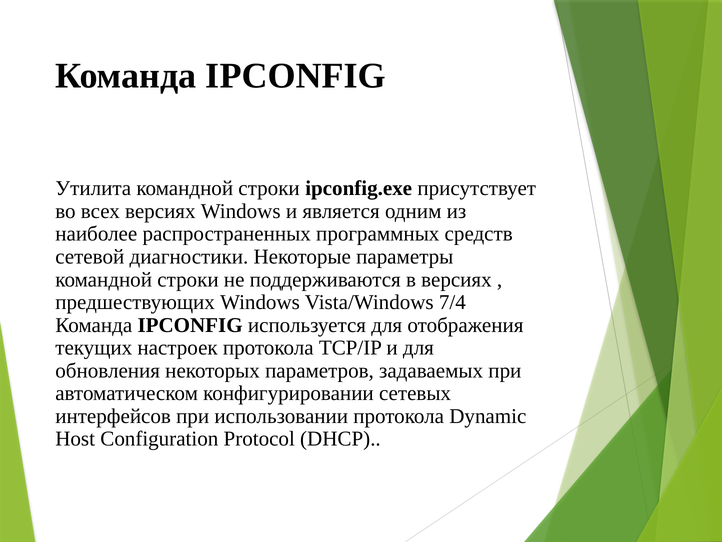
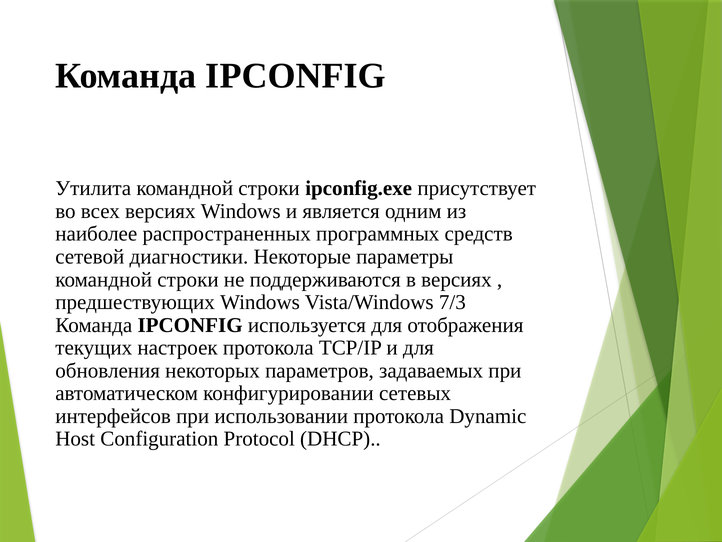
7/4: 7/4 -> 7/3
